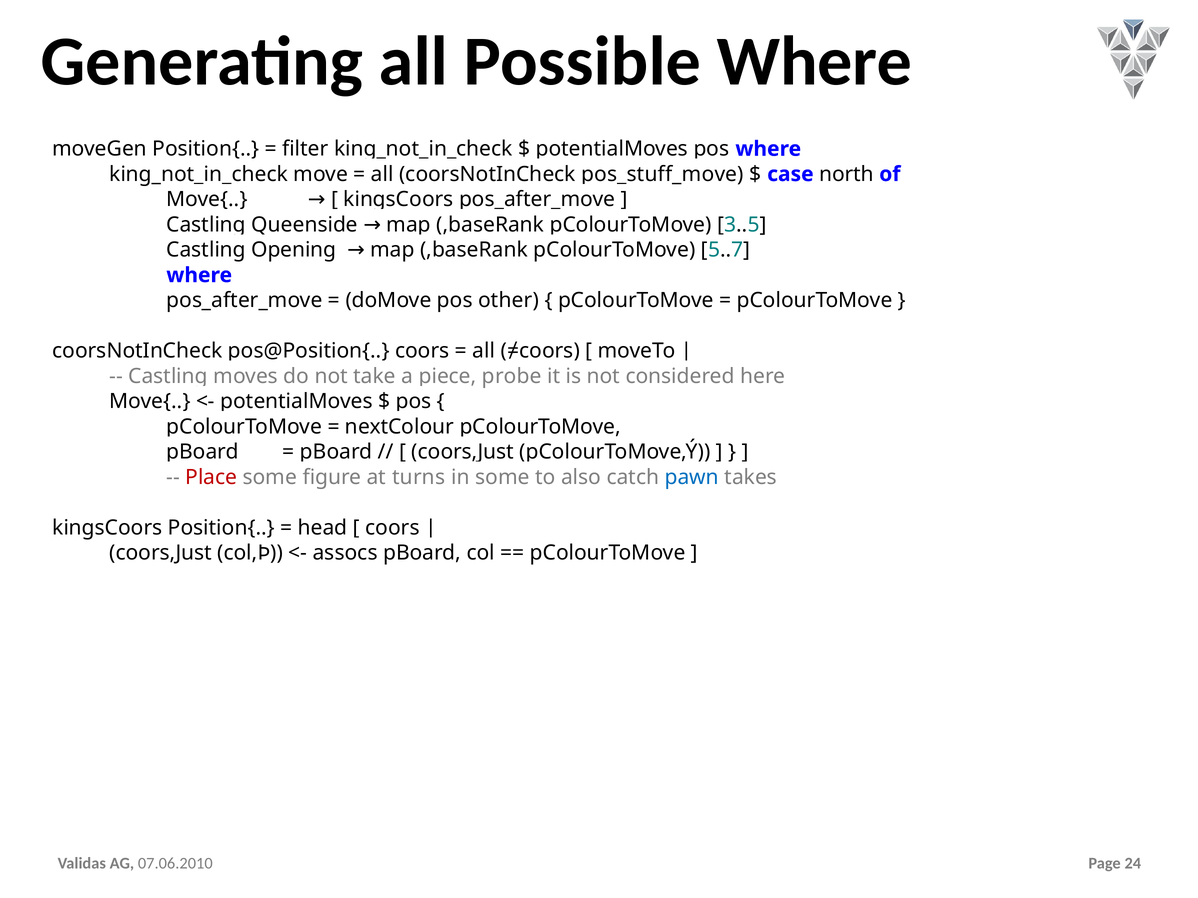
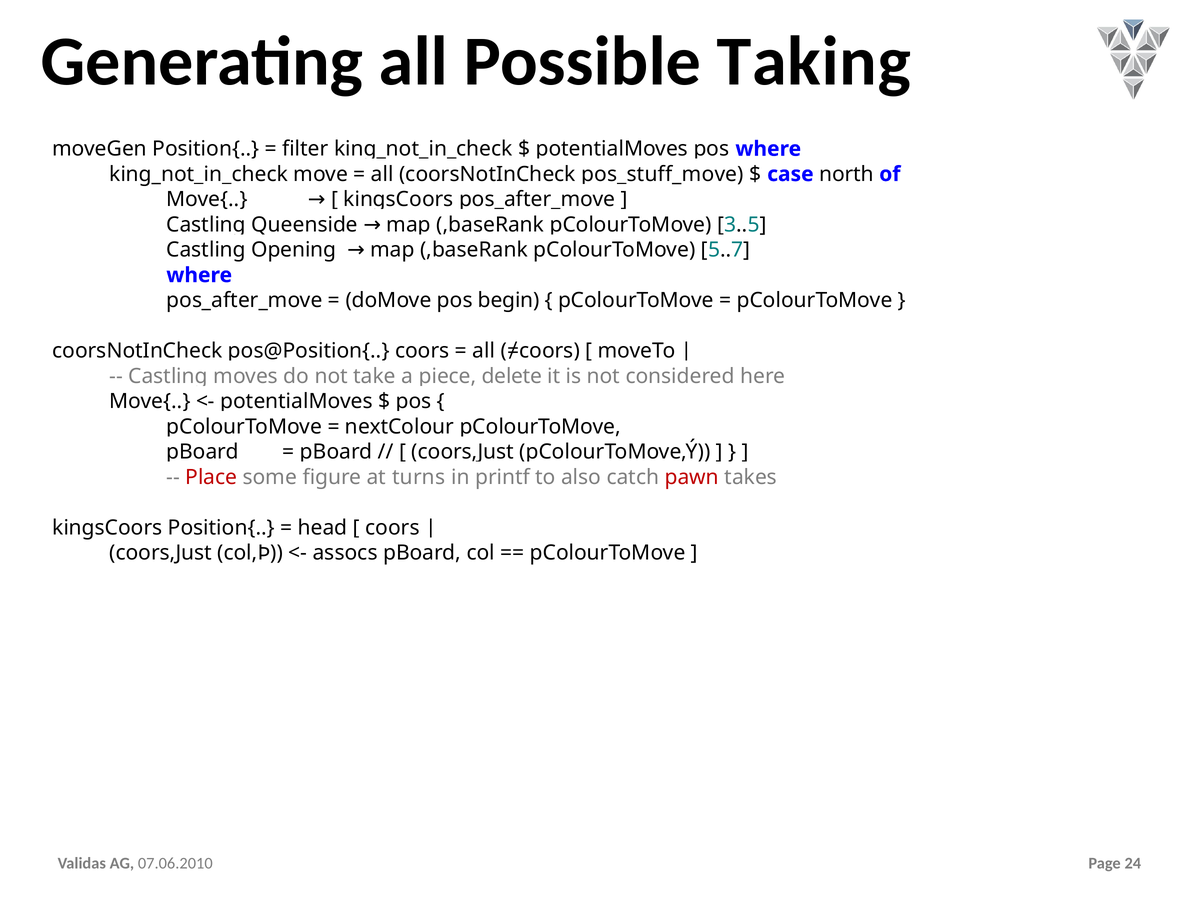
Possible Where: Where -> Taking
other: other -> begin
probe: probe -> delete
in some: some -> printf
pawn colour: blue -> red
